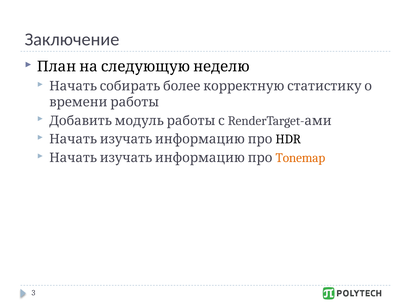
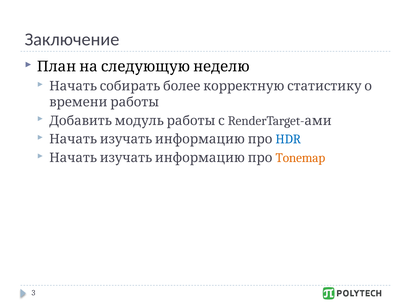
HDR colour: black -> blue
